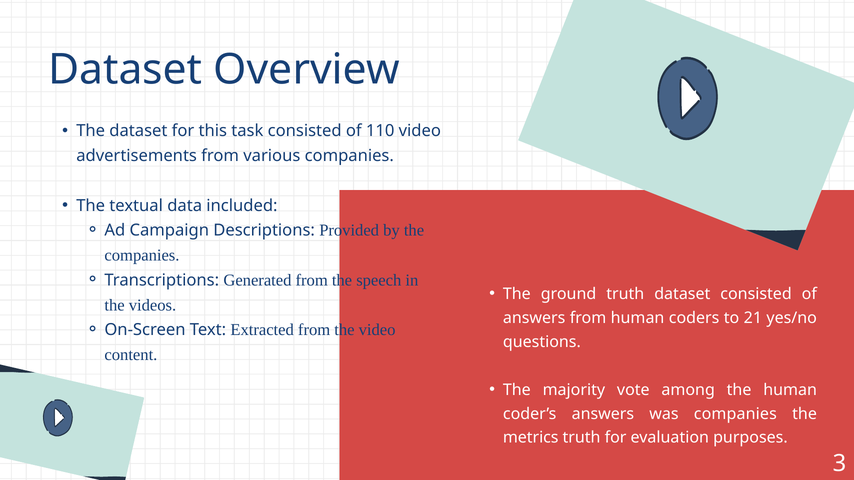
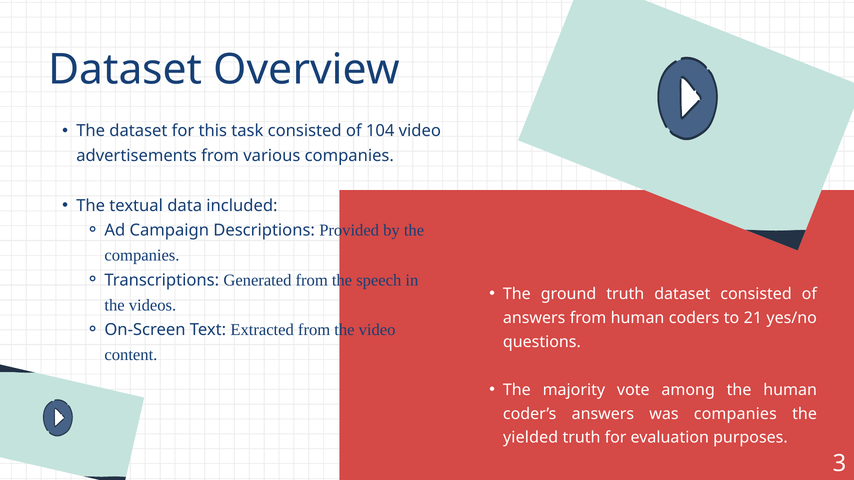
110: 110 -> 104
metrics: metrics -> yielded
